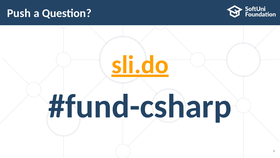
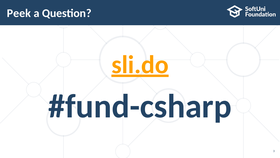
Push: Push -> Peek
